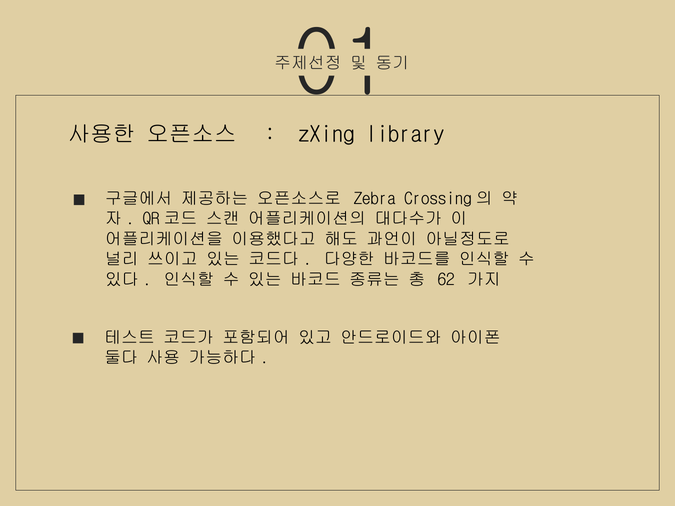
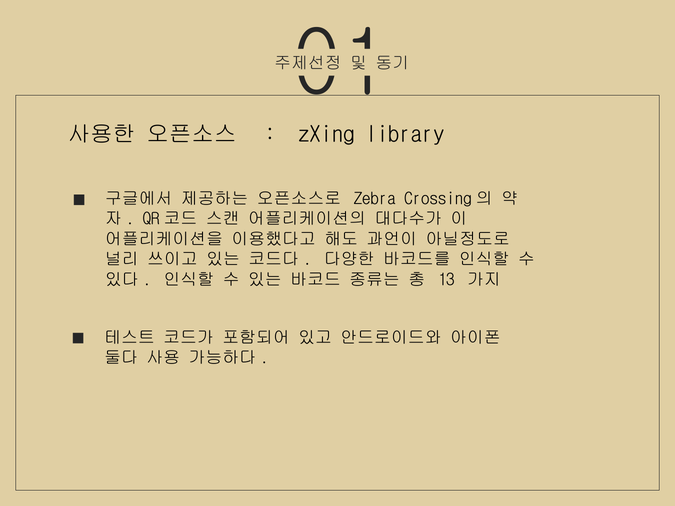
62: 62 -> 13
